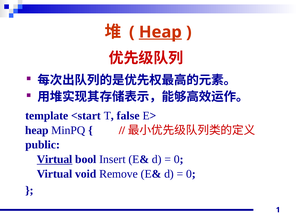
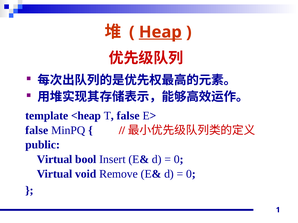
<start: <start -> <heap
heap at (37, 130): heap -> false
Virtual at (55, 160) underline: present -> none
